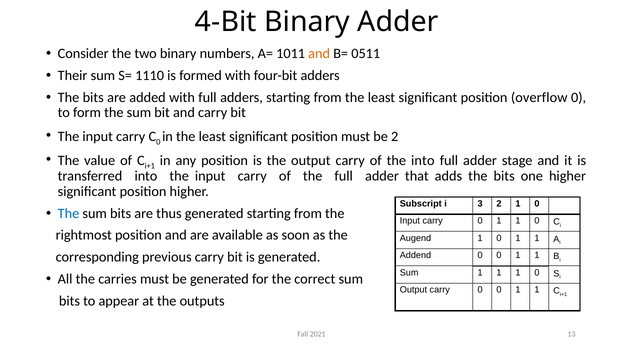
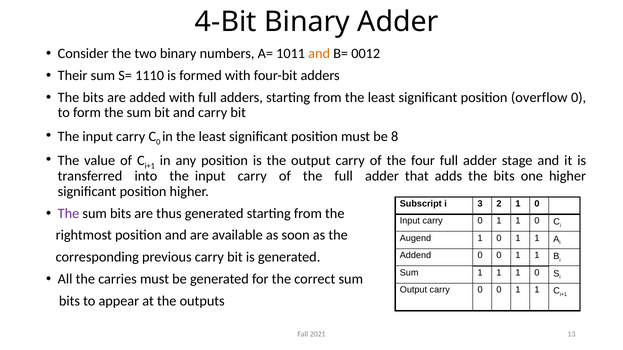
0511: 0511 -> 0012
be 2: 2 -> 8
the into: into -> four
The at (68, 214) colour: blue -> purple
